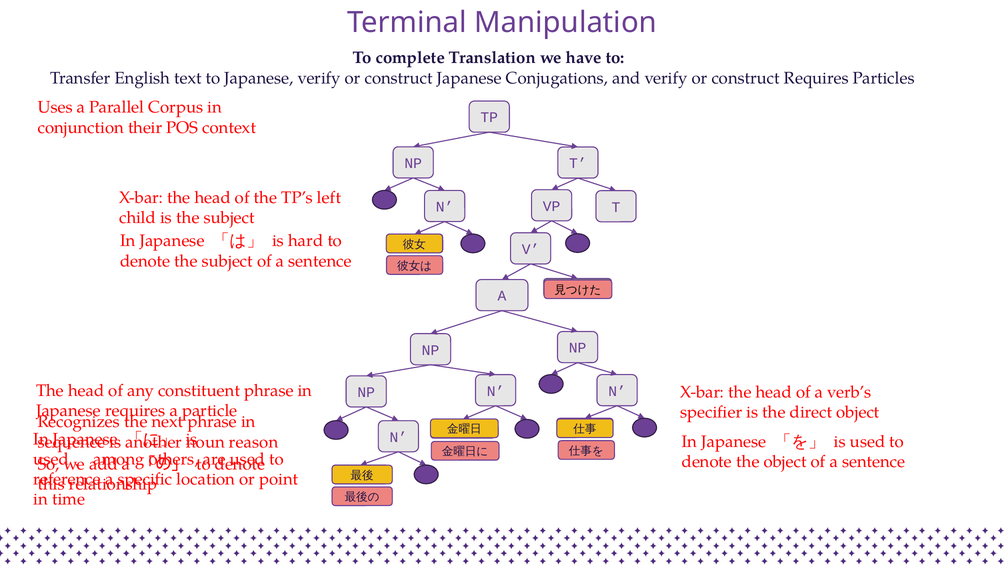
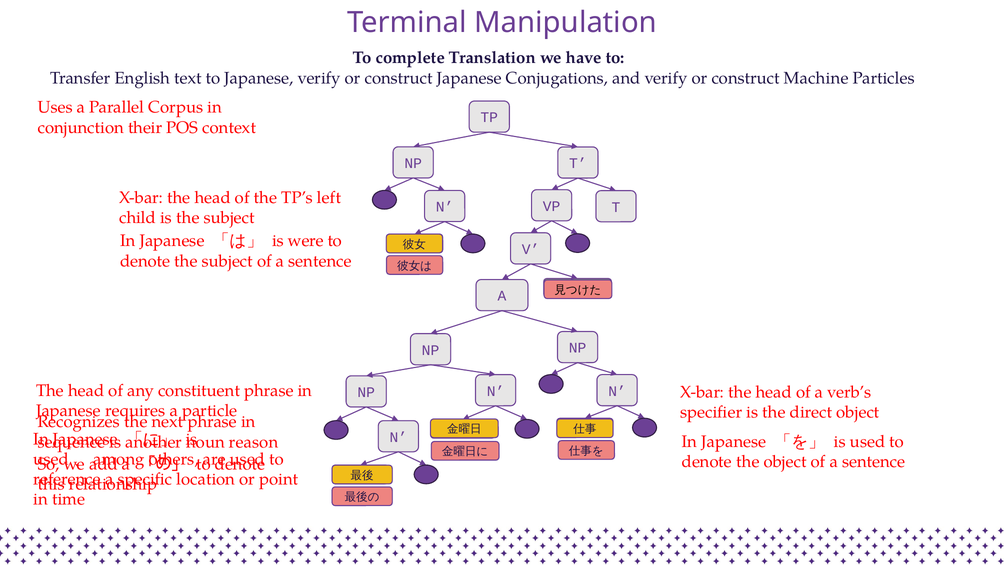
construct Requires: Requires -> Machine
hard: hard -> were
